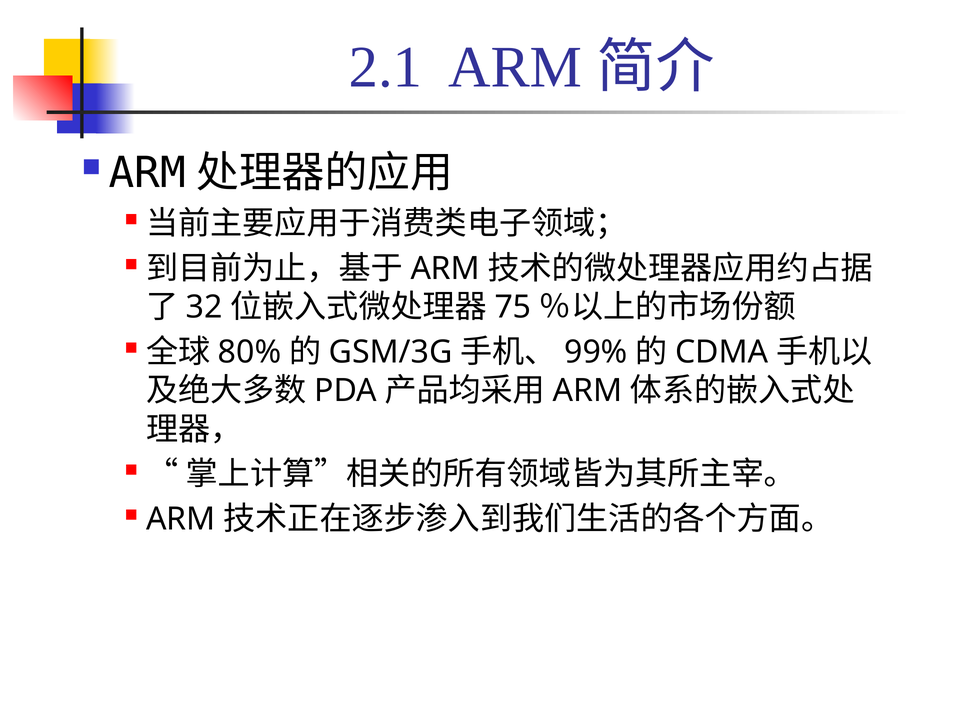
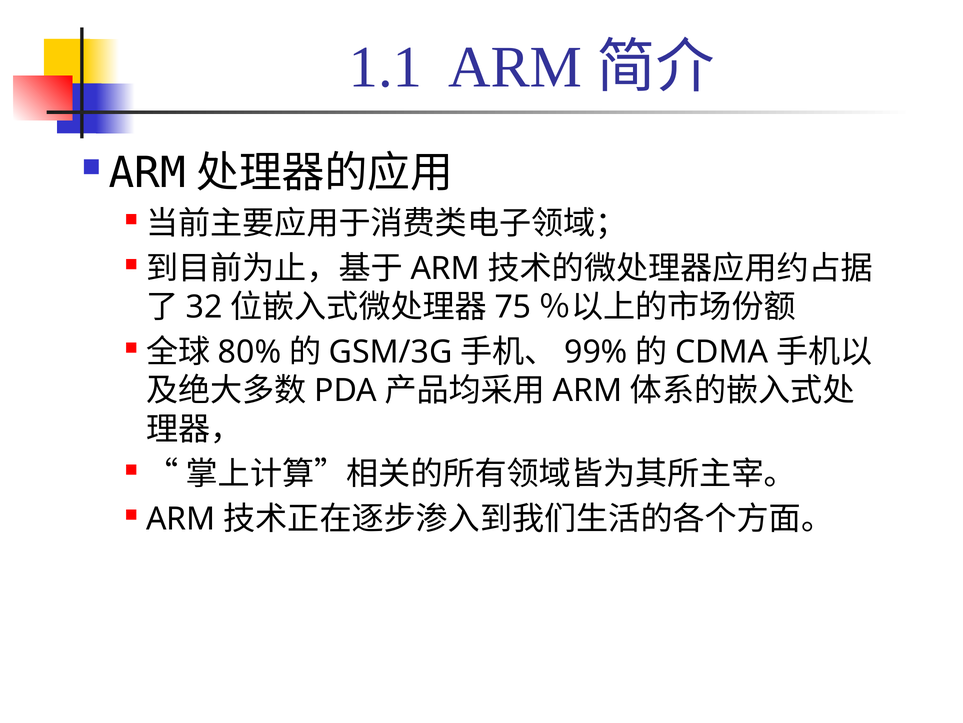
2.1: 2.1 -> 1.1
